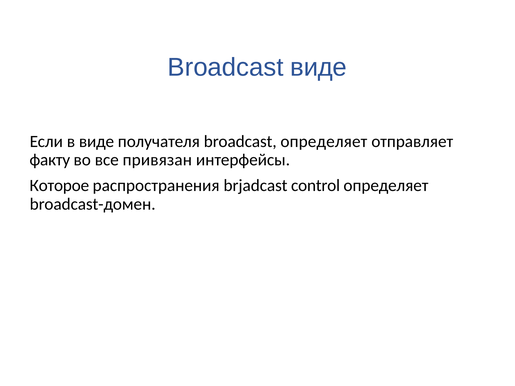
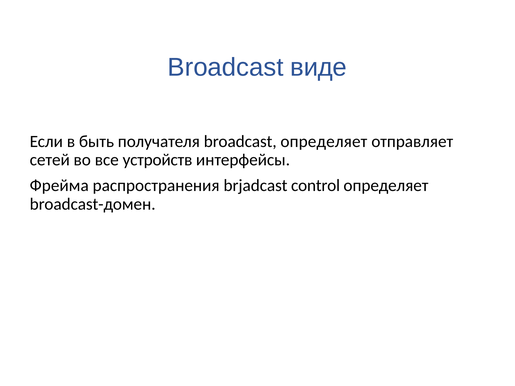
в виде: виде -> быть
факту: факту -> сетей
привязан: привязан -> устройств
Которое: Которое -> Фрейма
